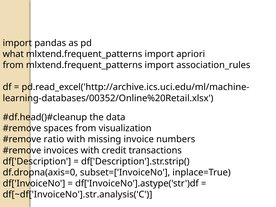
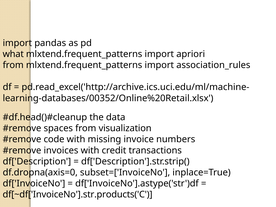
ratio: ratio -> code
df[~df['InvoiceNo'].str.analysis('C: df[~df['InvoiceNo'].str.analysis('C -> df[~df['InvoiceNo'].str.products('C
